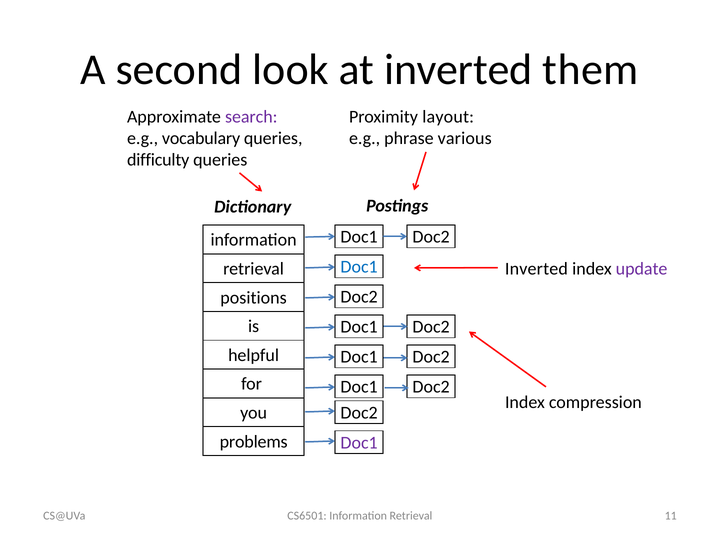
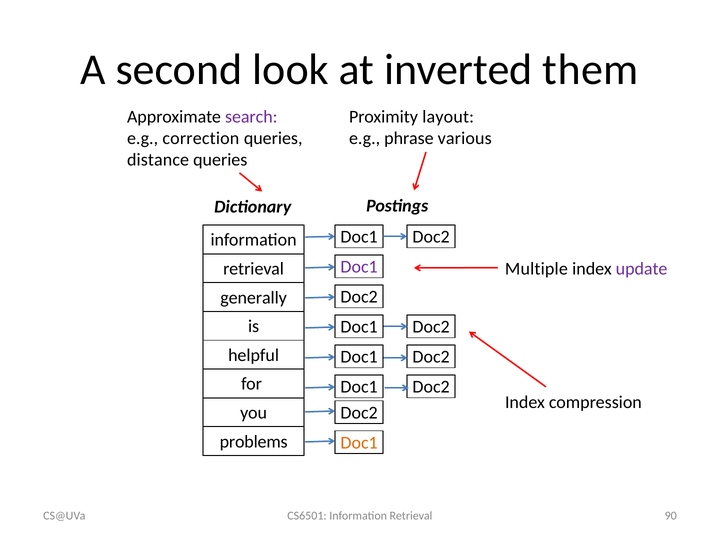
vocabulary: vocabulary -> correction
difficulty: difficulty -> distance
Doc1 at (359, 267) colour: blue -> purple
Inverted at (536, 269): Inverted -> Multiple
positions: positions -> generally
Doc1 at (359, 443) colour: purple -> orange
11: 11 -> 90
